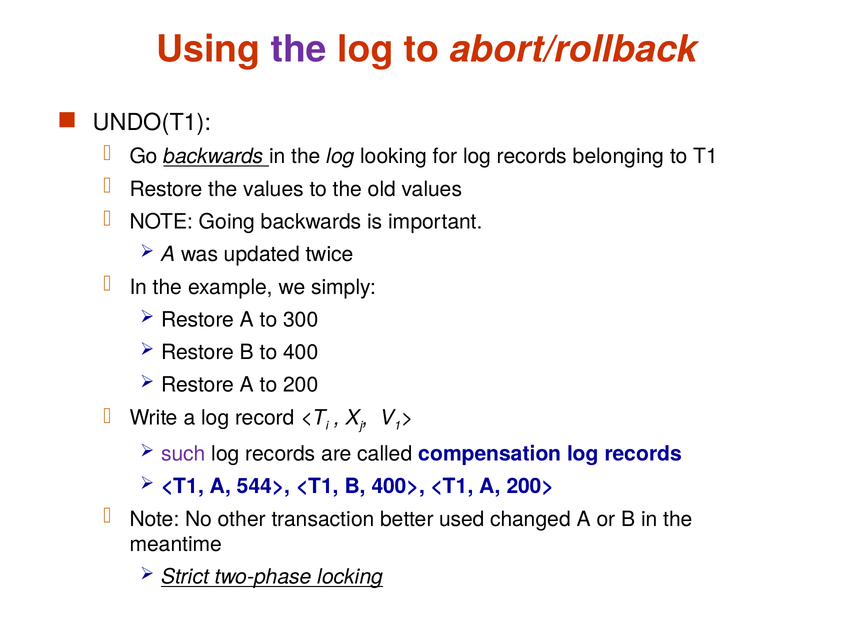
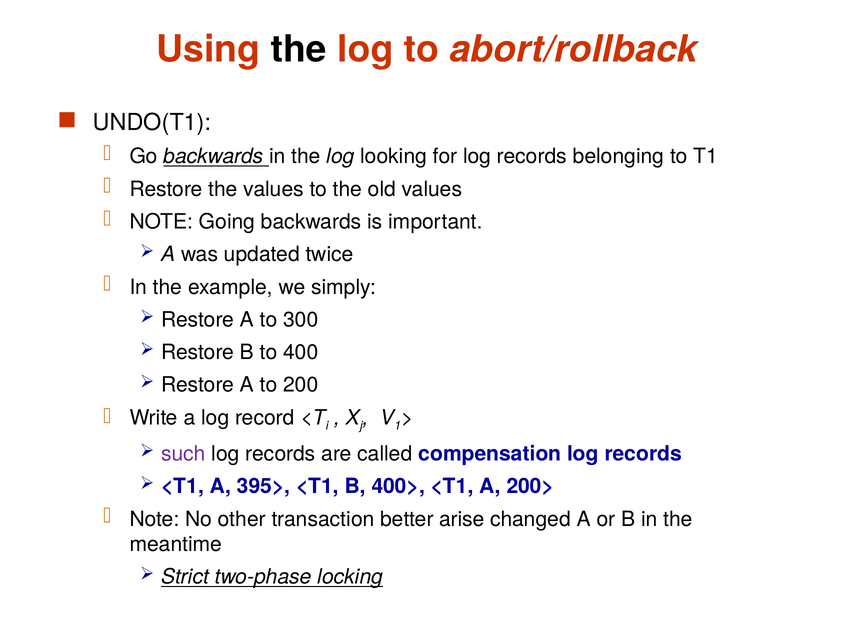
the at (299, 50) colour: purple -> black
544>: 544> -> 395>
used: used -> arise
